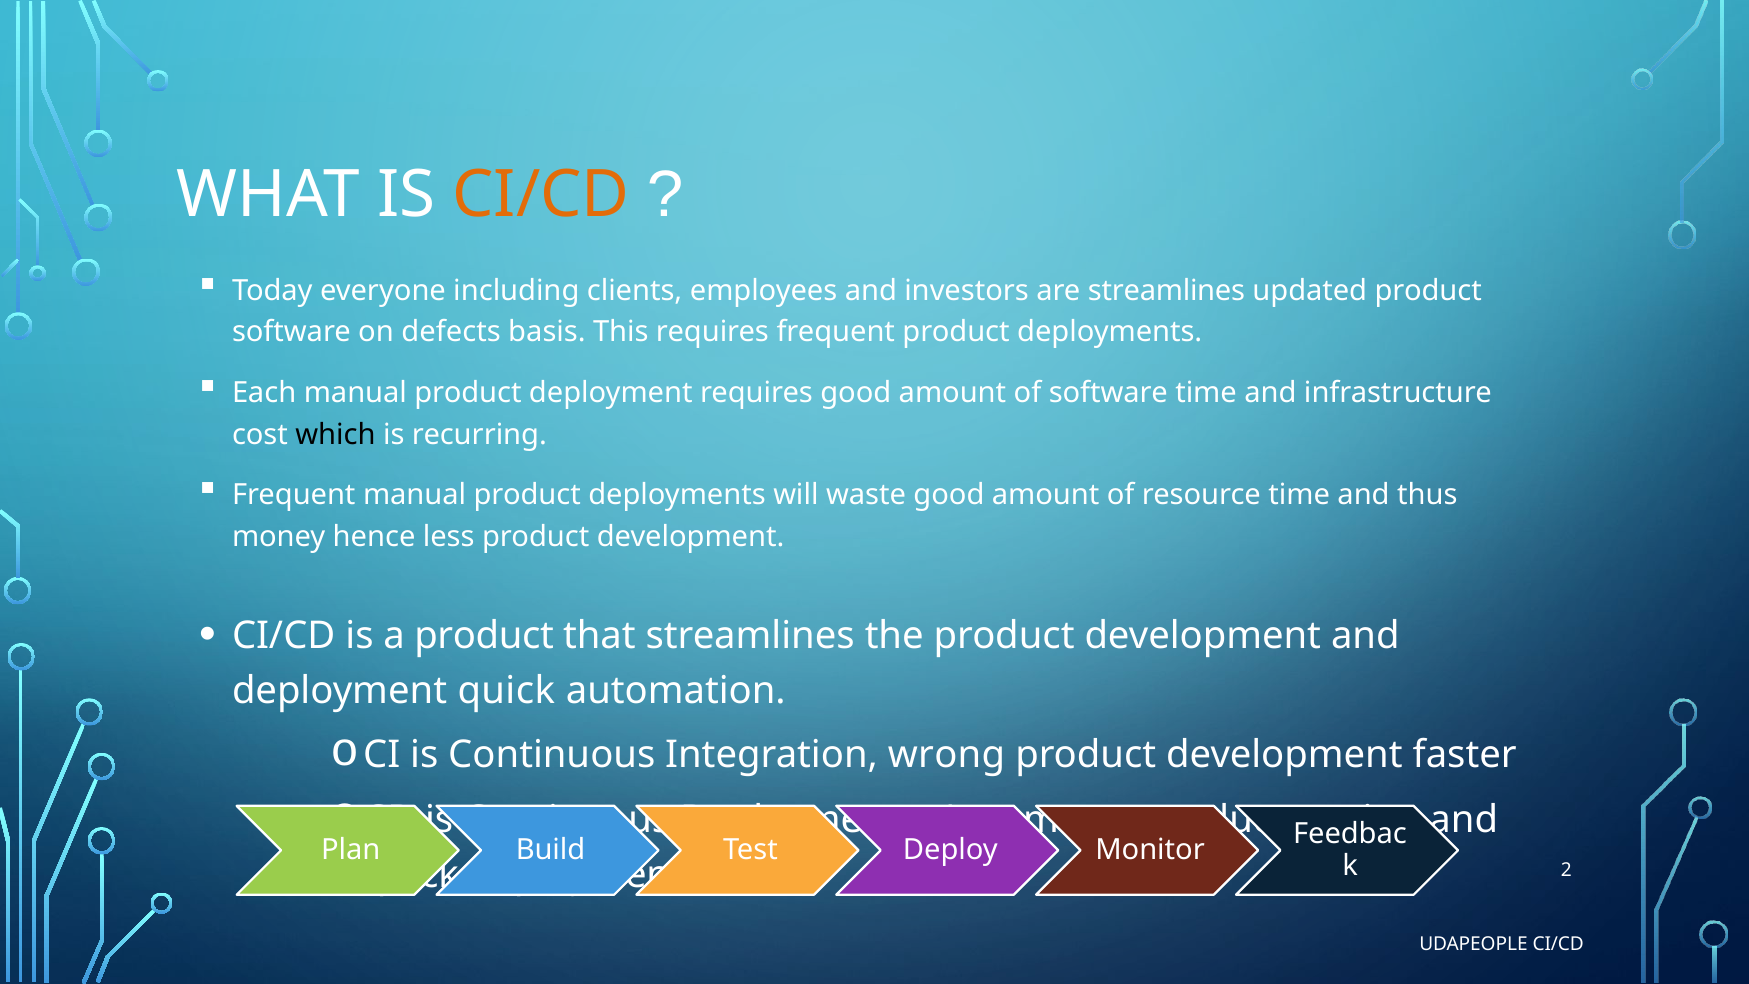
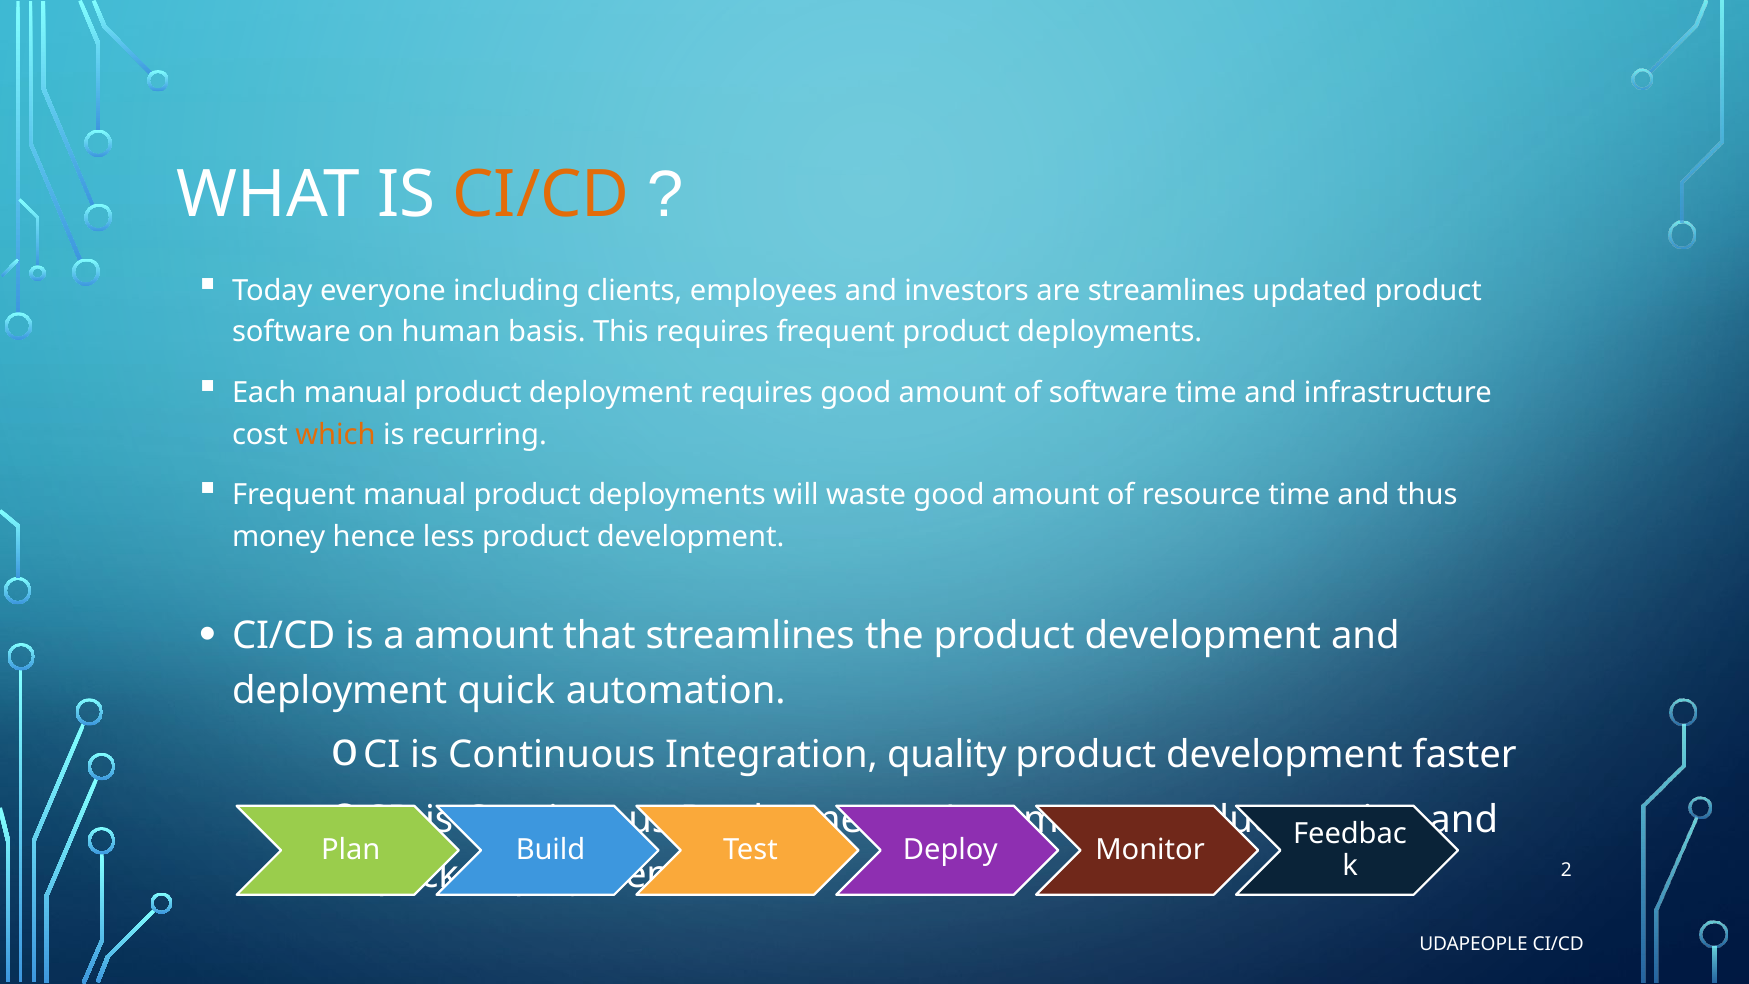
defects: defects -> human
which colour: black -> orange
a product: product -> amount
wrong: wrong -> quality
